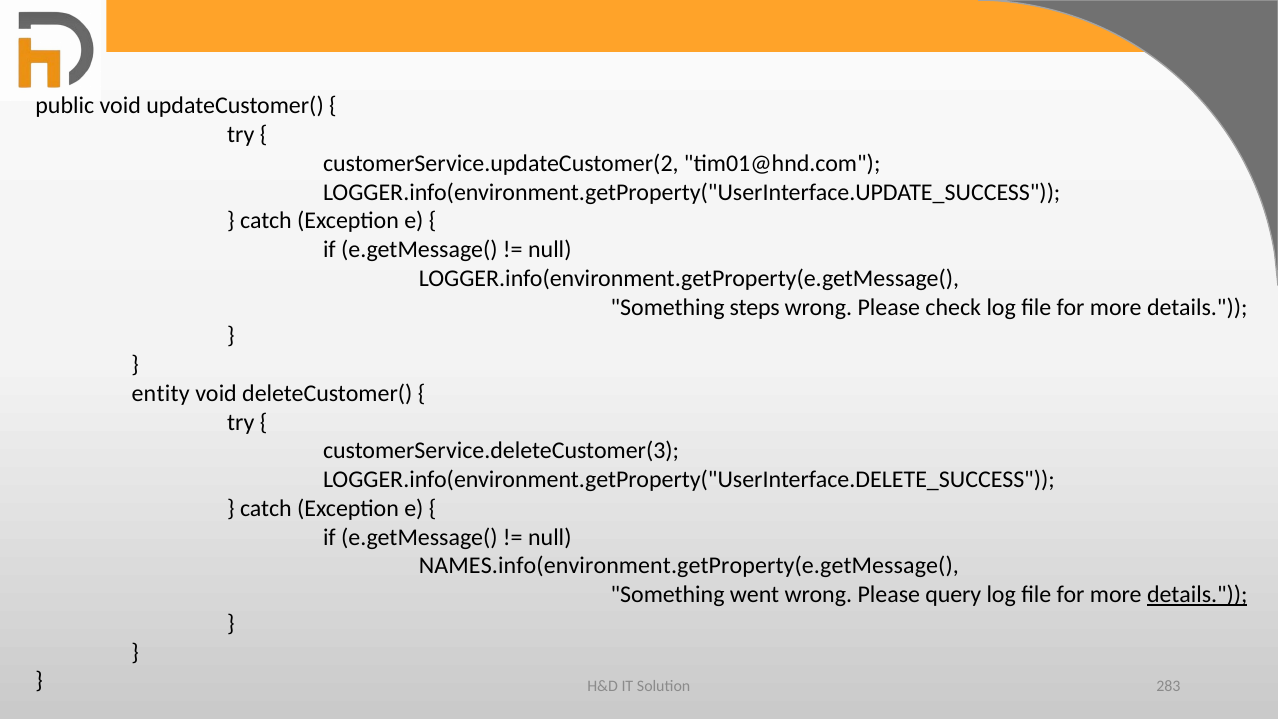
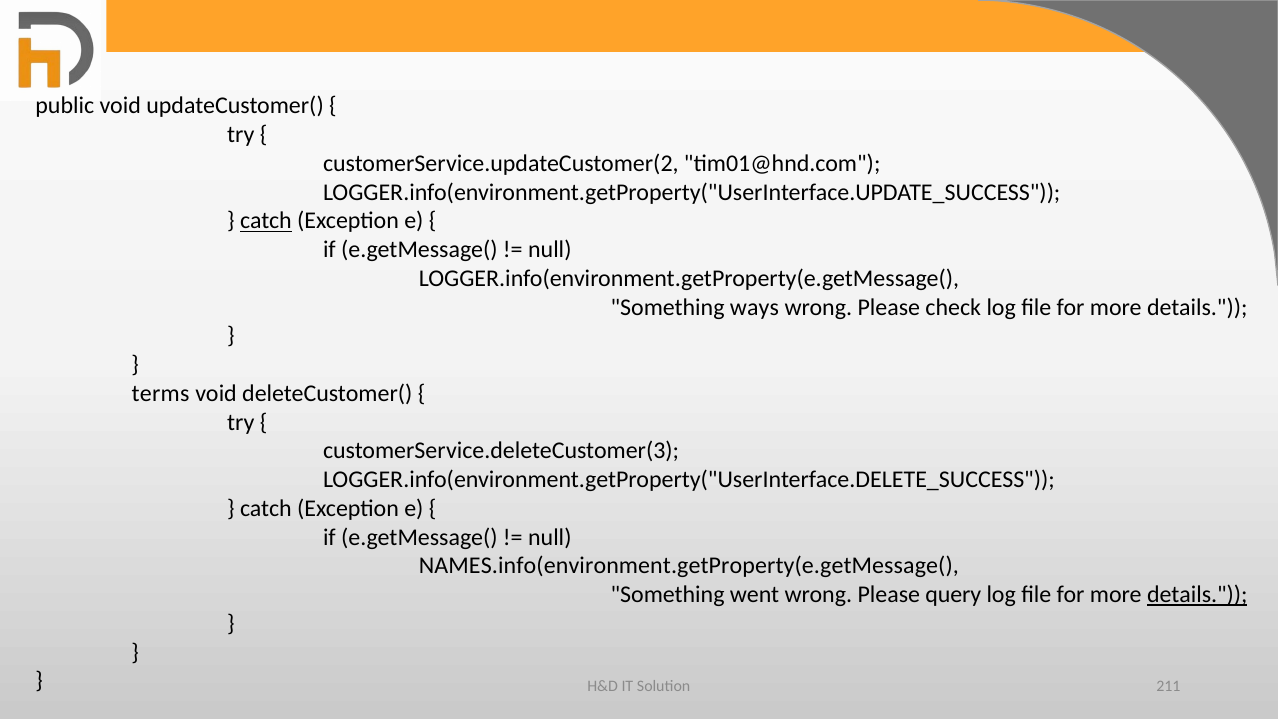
catch at (266, 221) underline: none -> present
steps: steps -> ways
entity: entity -> terms
283: 283 -> 211
